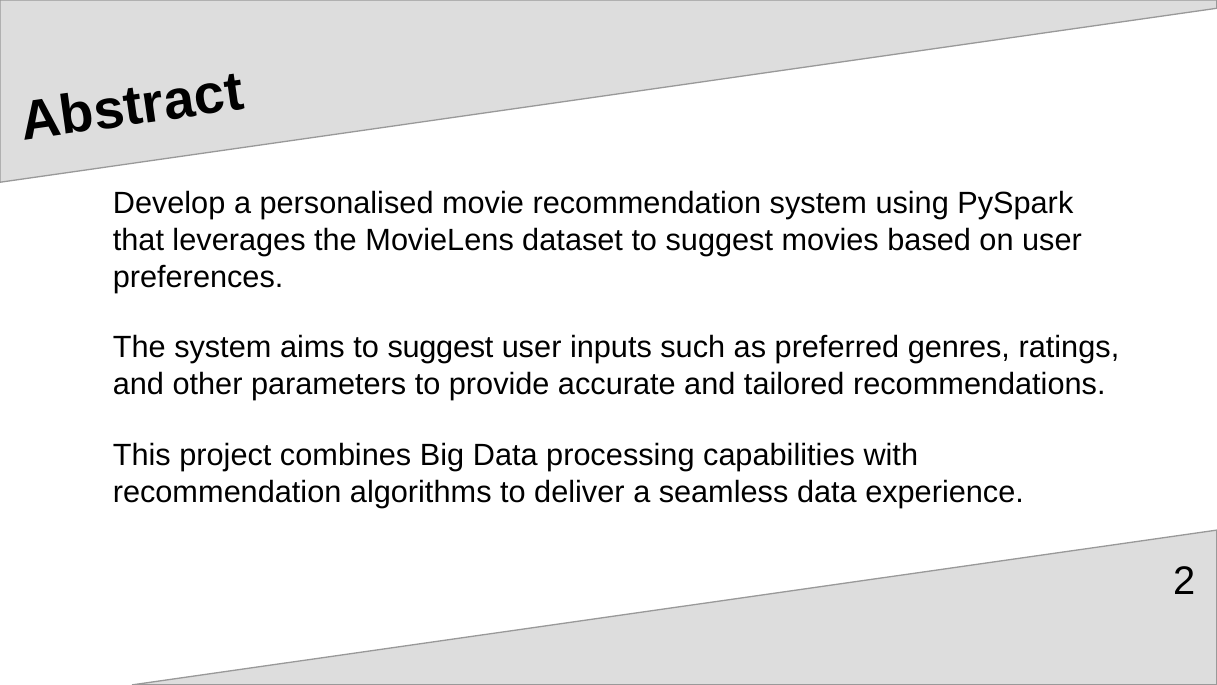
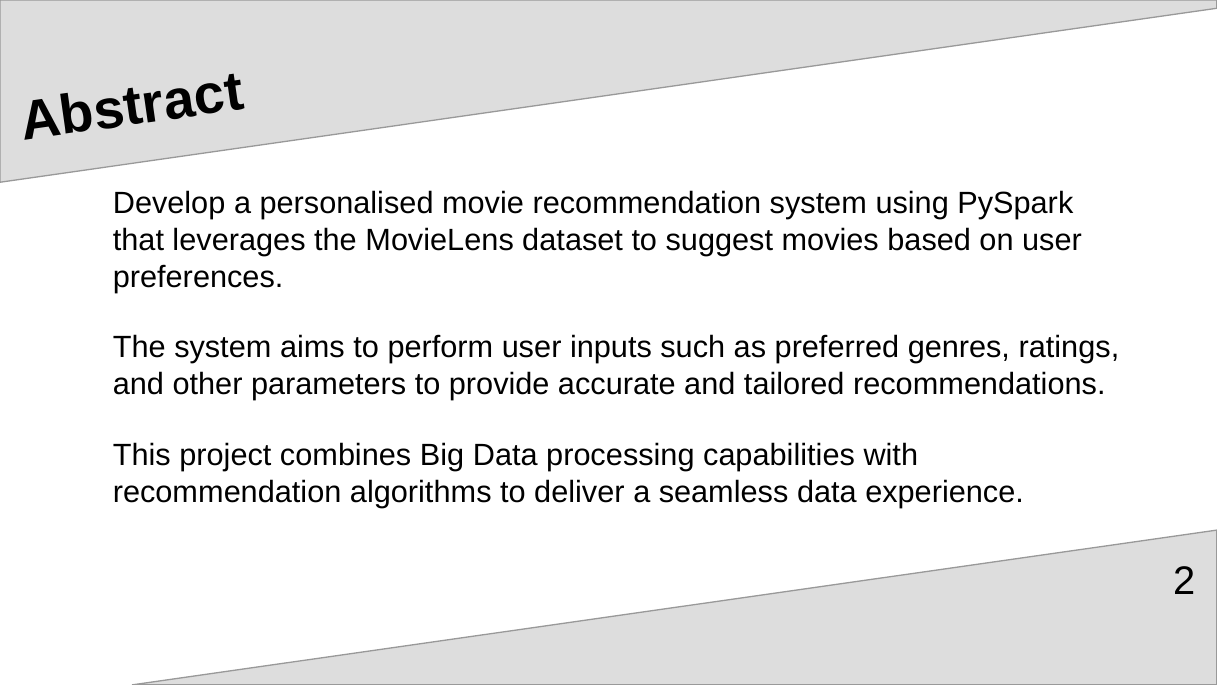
aims to suggest: suggest -> perform
